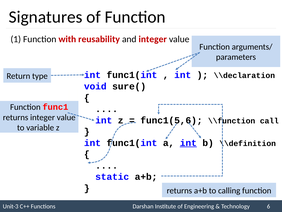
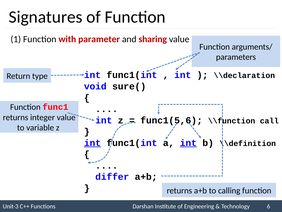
reusability: reusability -> parameter
and integer: integer -> sharing
int at (92, 143) underline: none -> present
static: static -> differ
